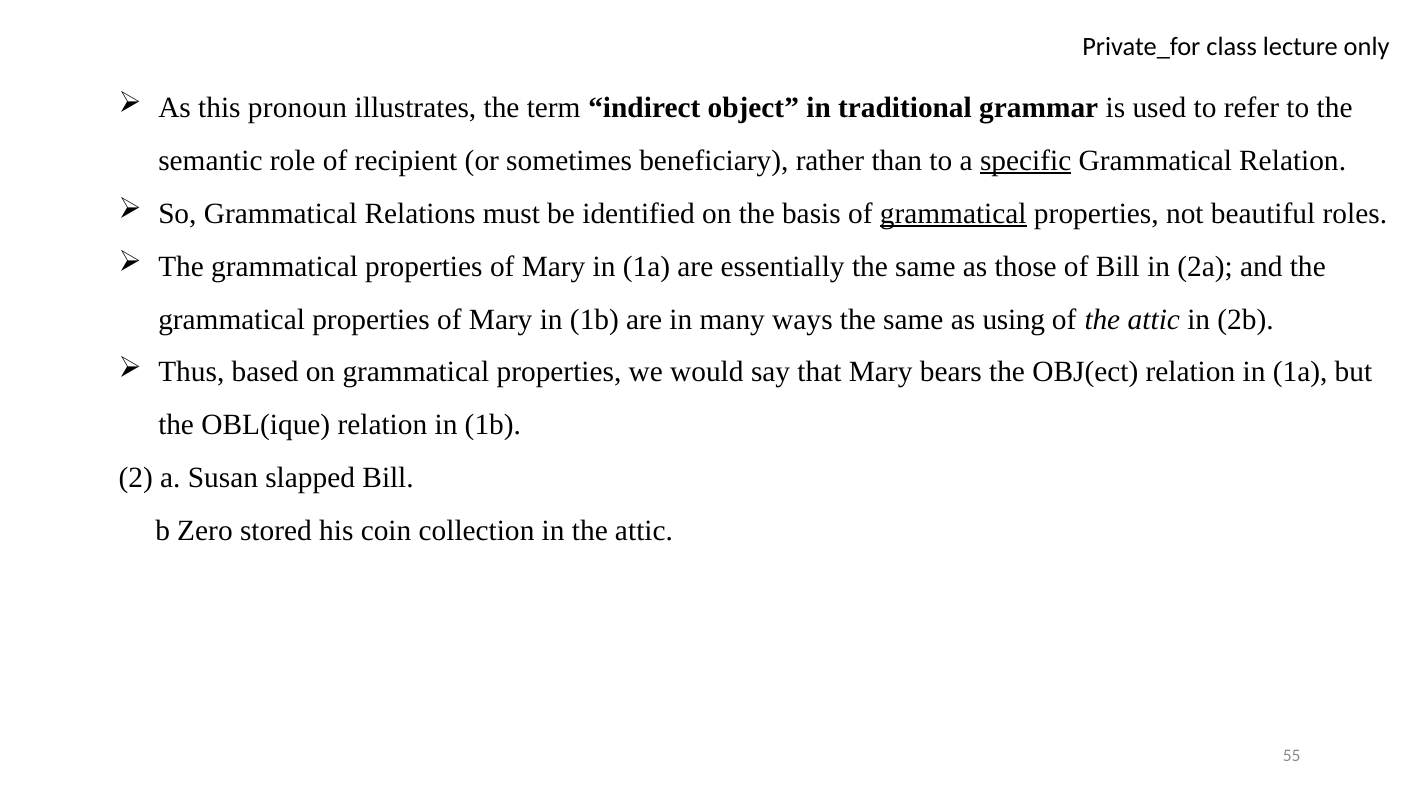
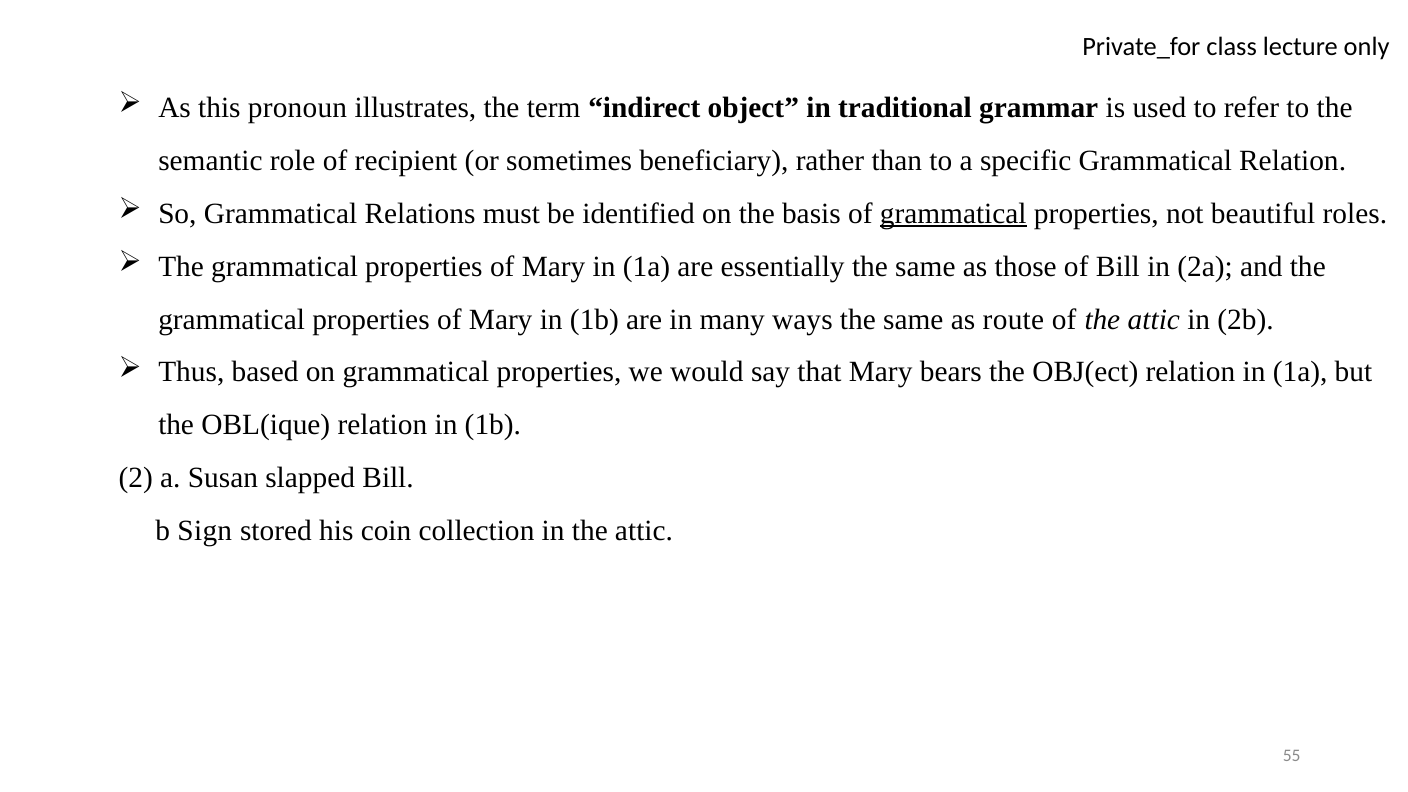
specific underline: present -> none
using: using -> route
Zero: Zero -> Sign
